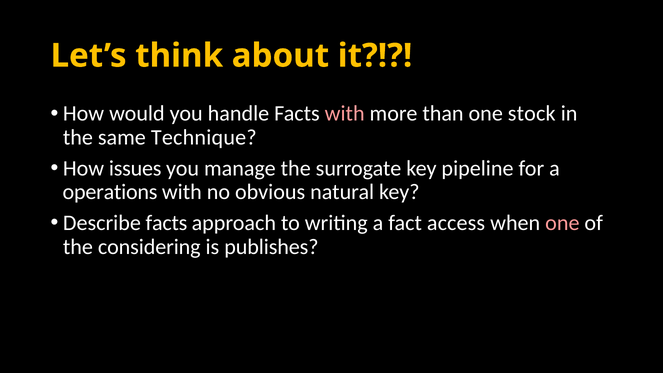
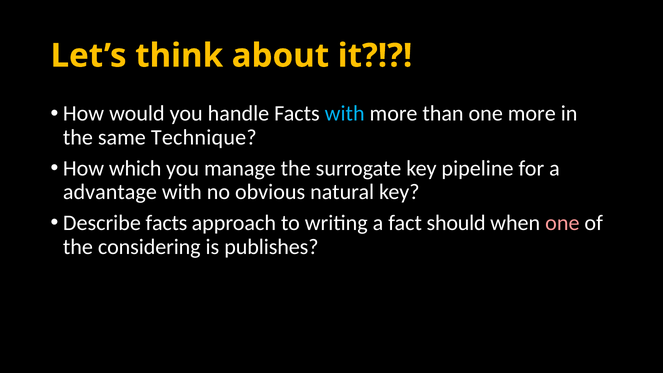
with at (345, 114) colour: pink -> light blue
one stock: stock -> more
issues: issues -> which
operations: operations -> advantage
access: access -> should
